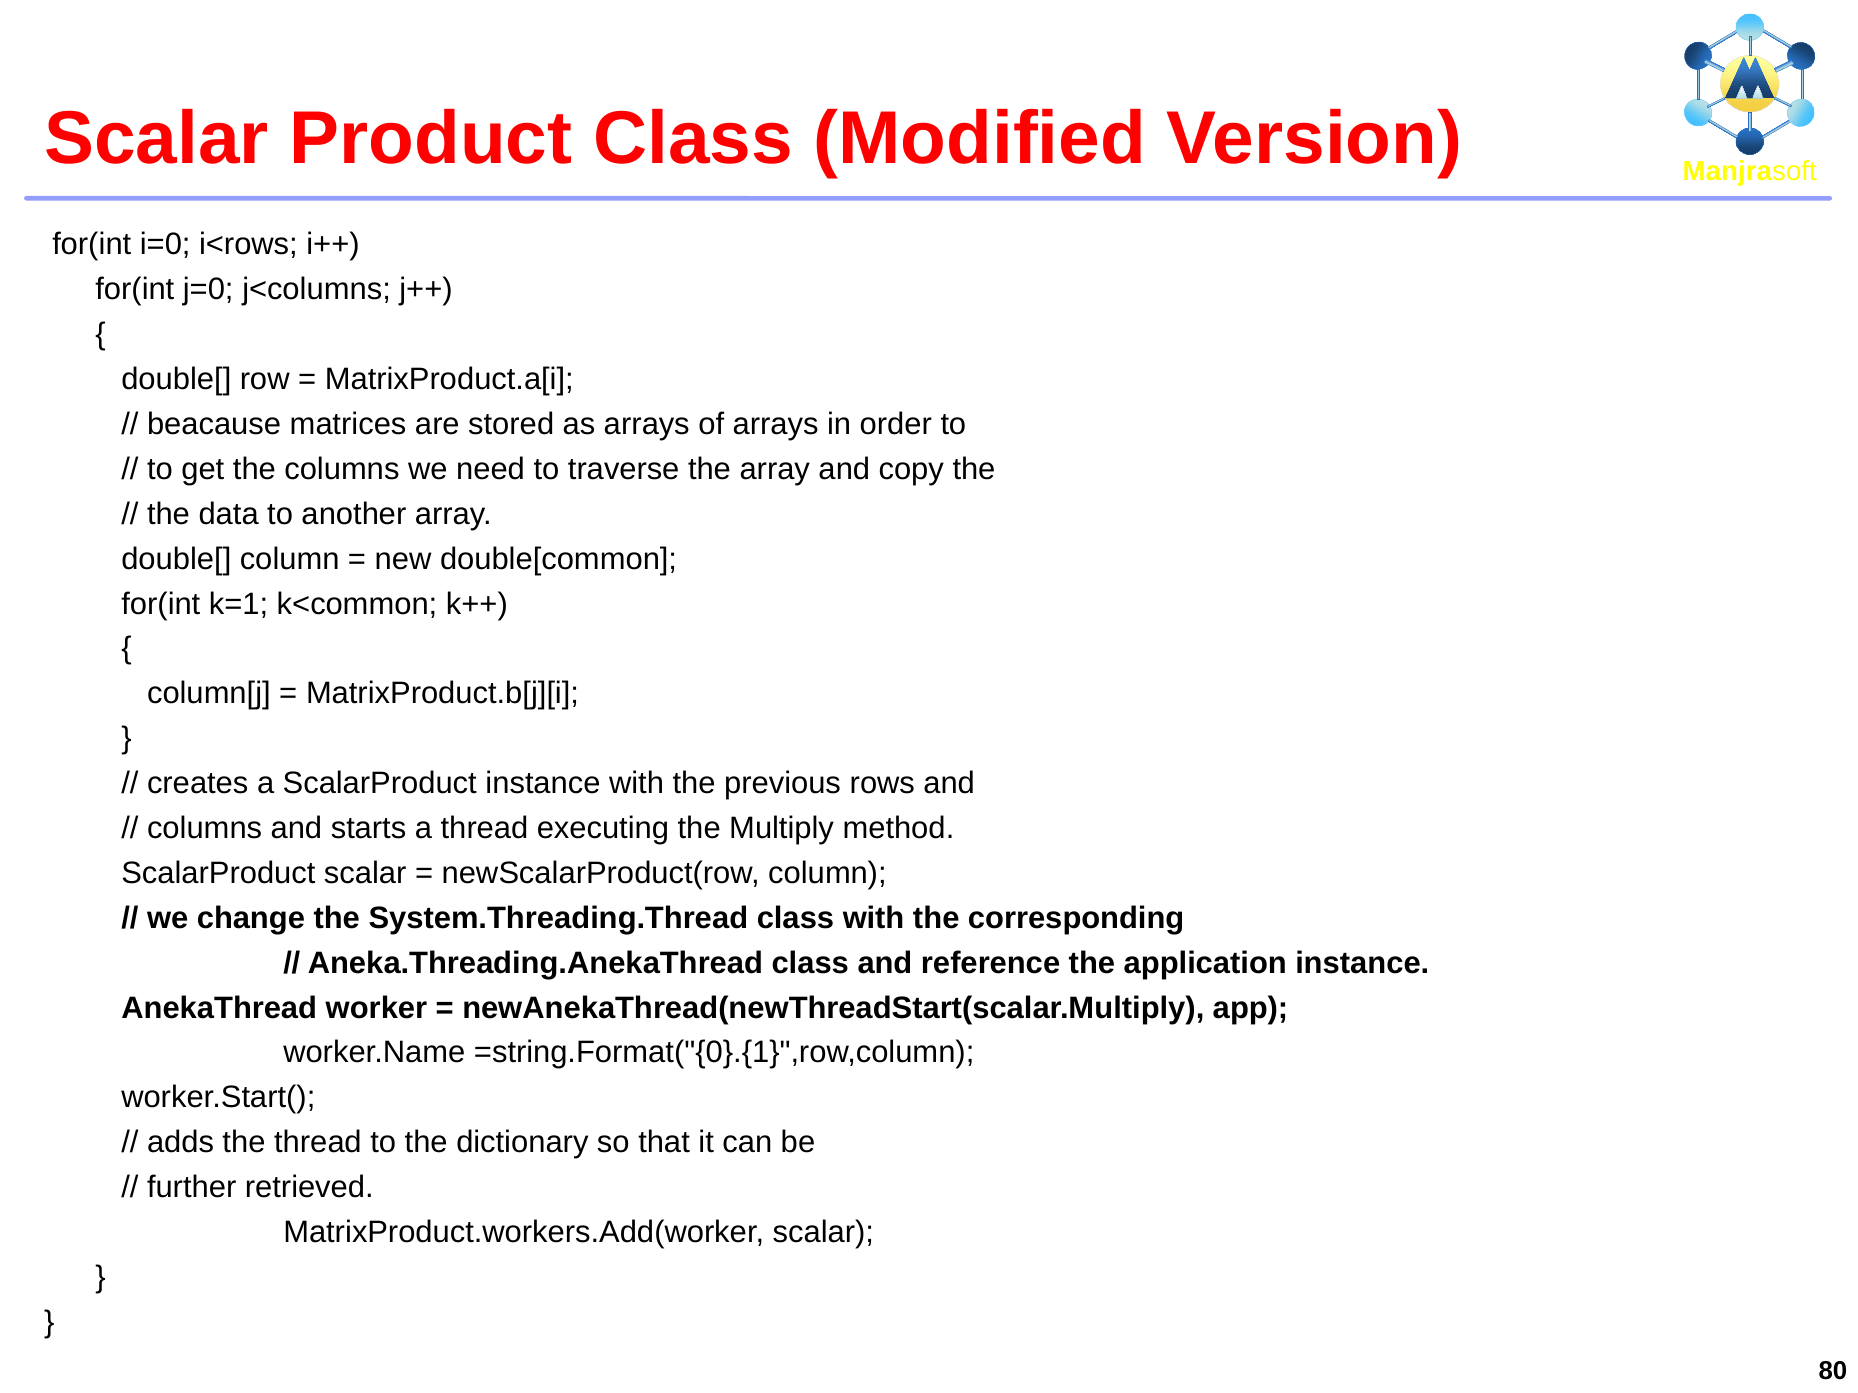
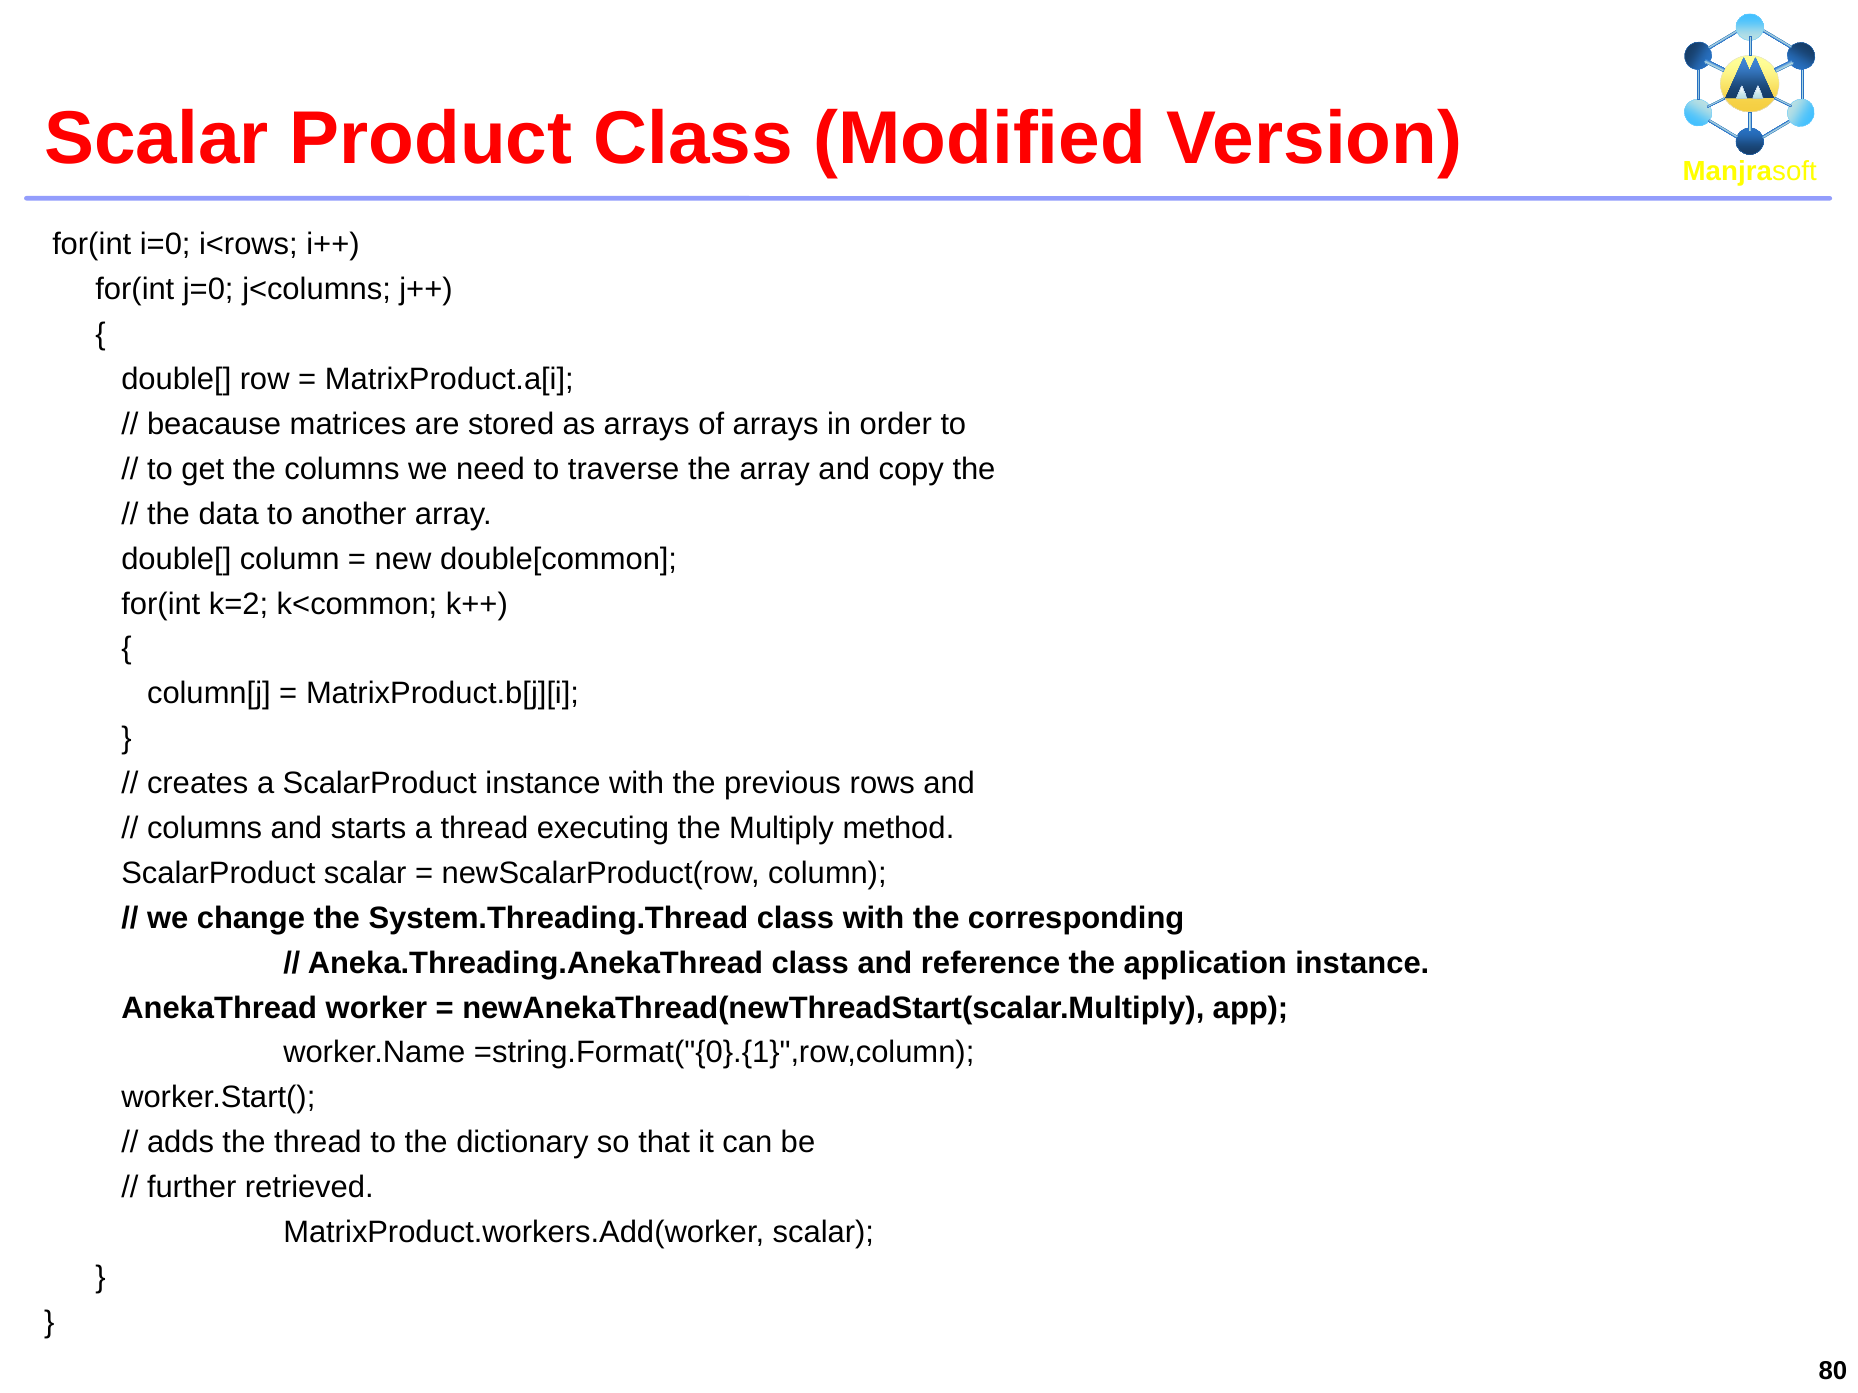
k=1: k=1 -> k=2
